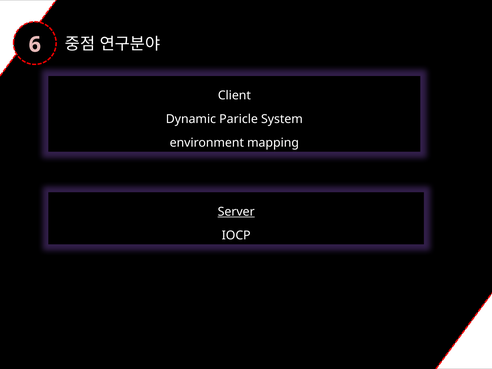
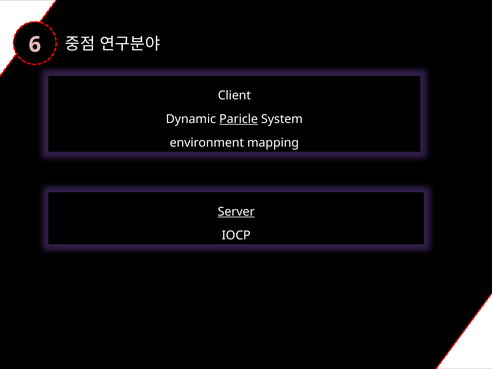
Paricle underline: none -> present
